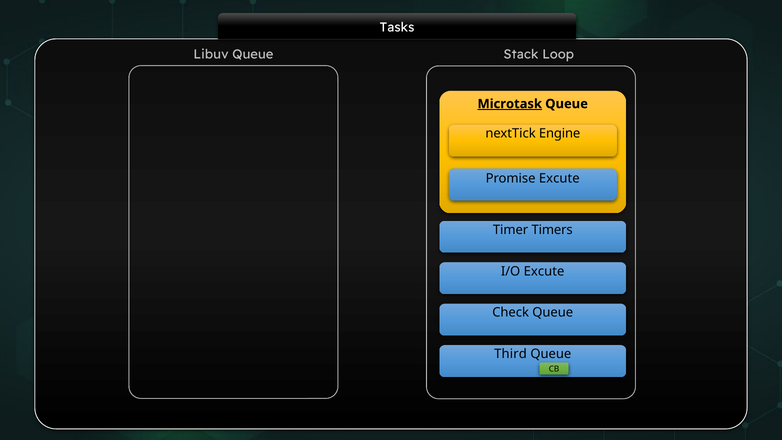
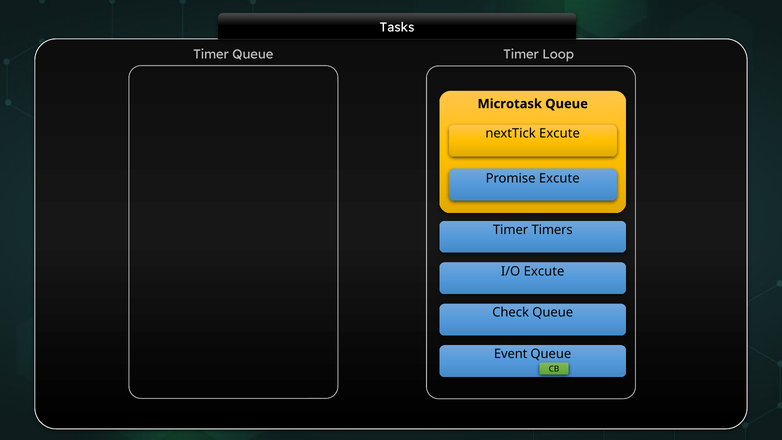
Libuv at (211, 54): Libuv -> Timer
Stack at (521, 55): Stack -> Timer
Microtask underline: present -> none
nextTick Engine: Engine -> Excute
Third: Third -> Event
